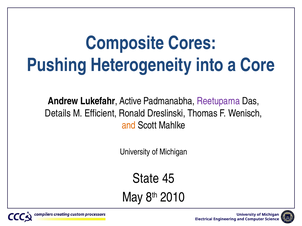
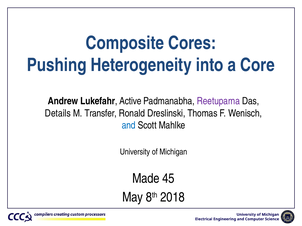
Efficient: Efficient -> Transfer
and at (129, 126) colour: orange -> blue
State: State -> Made
2010: 2010 -> 2018
